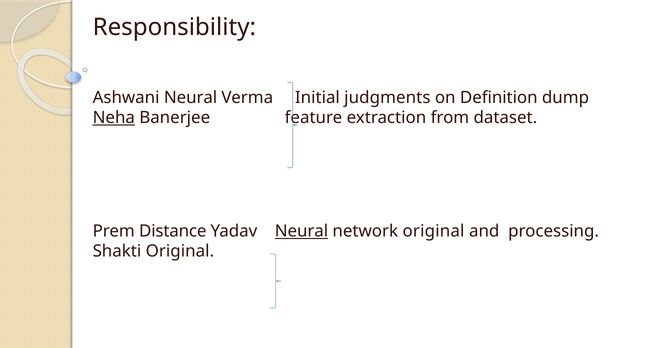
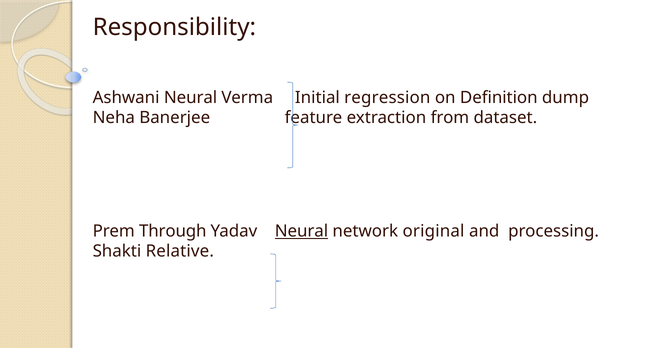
judgments: judgments -> regression
Neha underline: present -> none
Distance: Distance -> Through
Shakti Original: Original -> Relative
